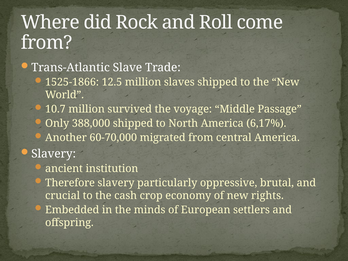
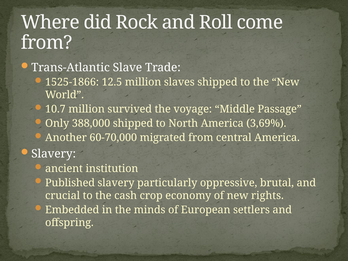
6,17%: 6,17% -> 3,69%
Therefore: Therefore -> Published
